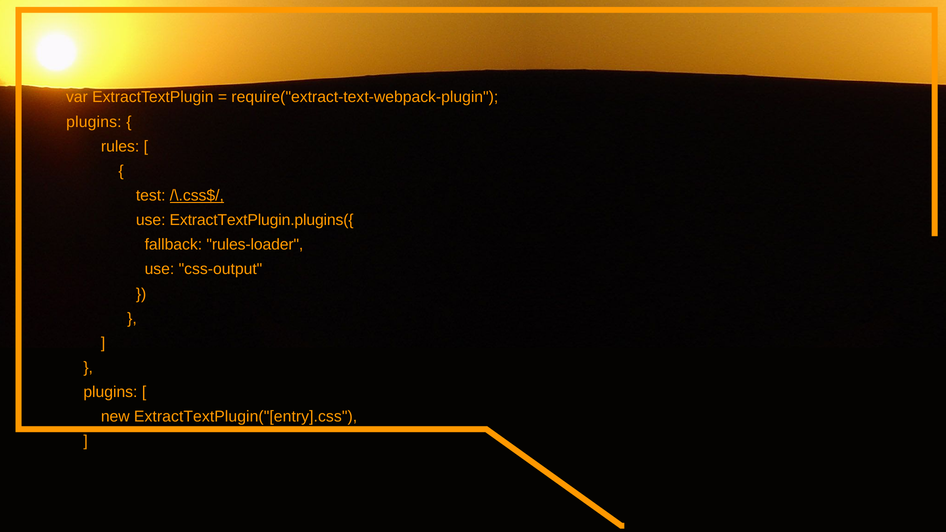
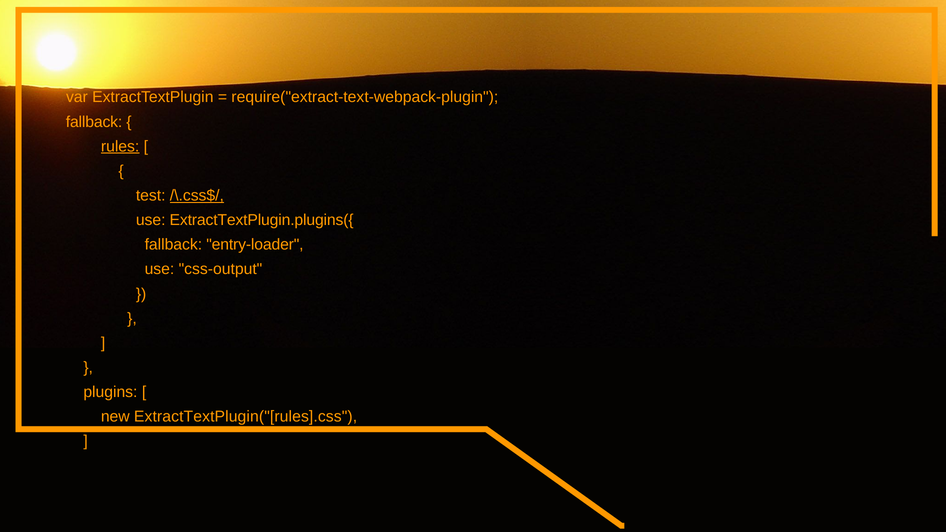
plugins at (94, 122): plugins -> fallback
rules underline: none -> present
rules-loader: rules-loader -> entry-loader
ExtractTextPlugin("[entry].css: ExtractTextPlugin("[entry].css -> ExtractTextPlugin("[rules].css
